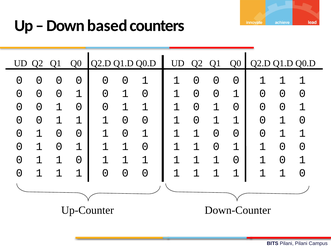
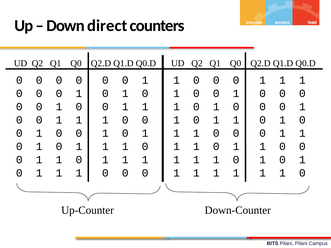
based: based -> direct
